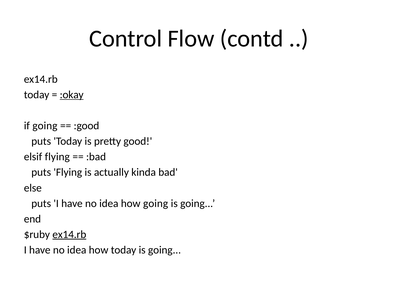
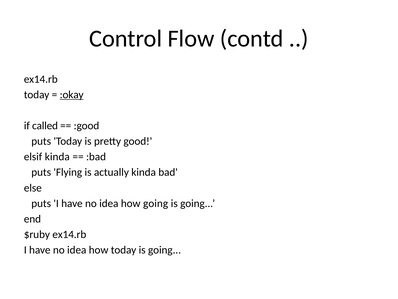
if going: going -> called
elsif flying: flying -> kinda
ex14.rb at (69, 234) underline: present -> none
